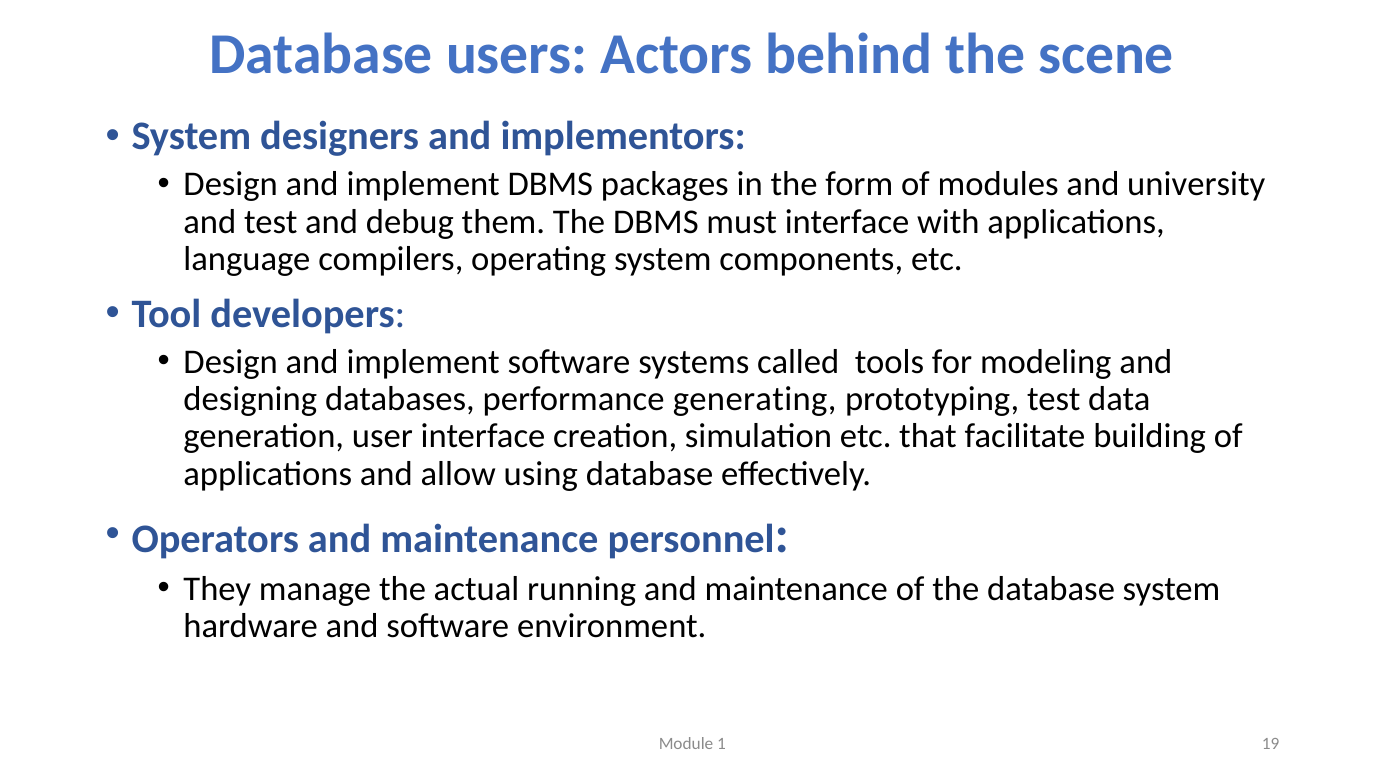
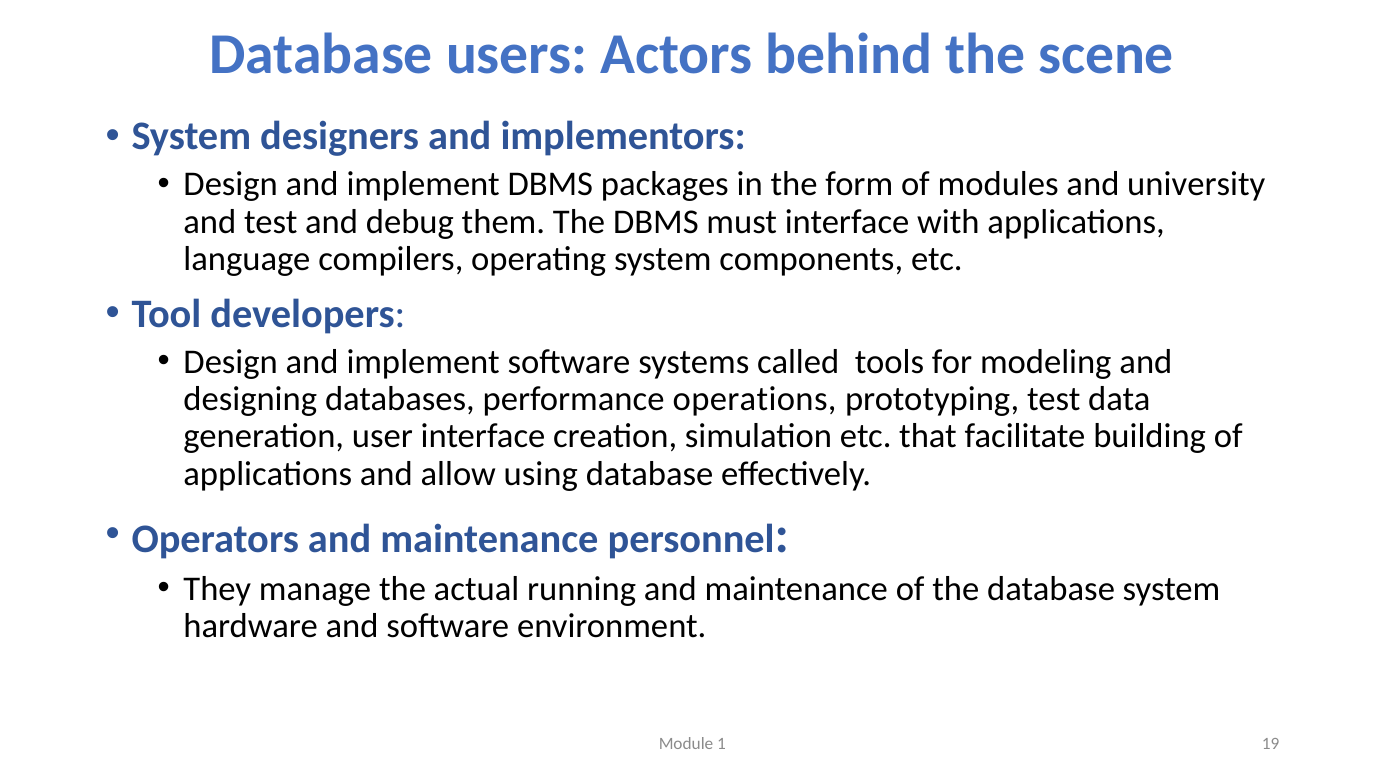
generating: generating -> operations
